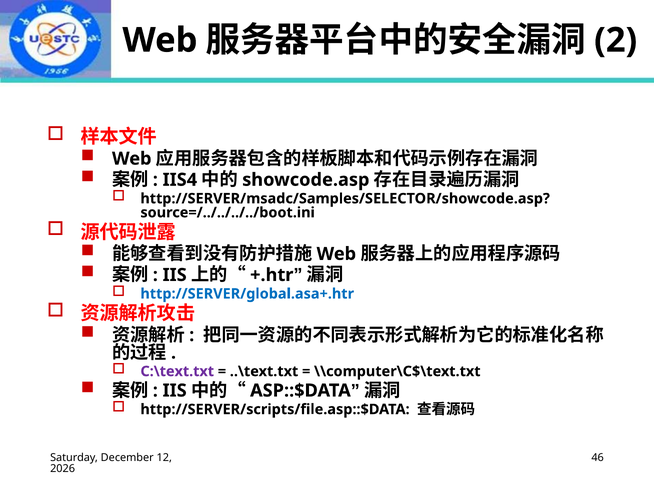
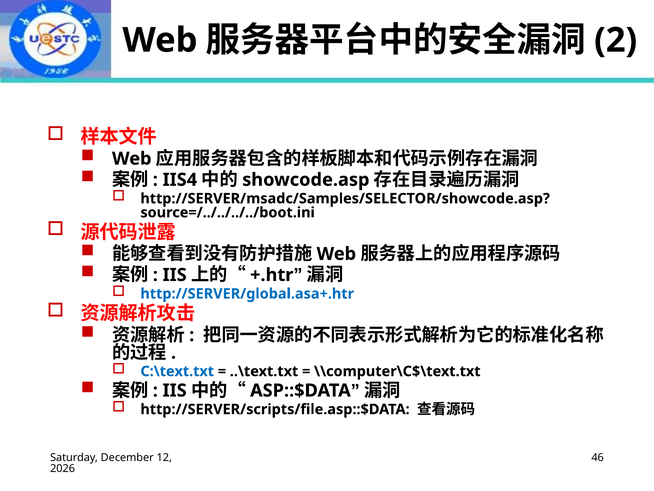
C:\text.txt colour: purple -> blue
